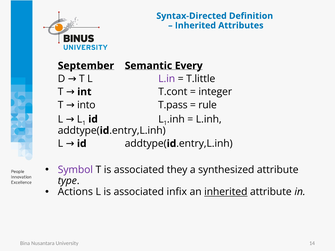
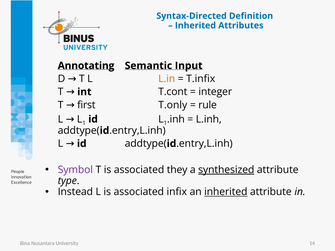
September: September -> Annotating
Every: Every -> Input
L.in colour: purple -> orange
T.little: T.little -> T.infix
T.pass: T.pass -> T.only
into: into -> first
synthesized underline: none -> present
Actions: Actions -> Instead
